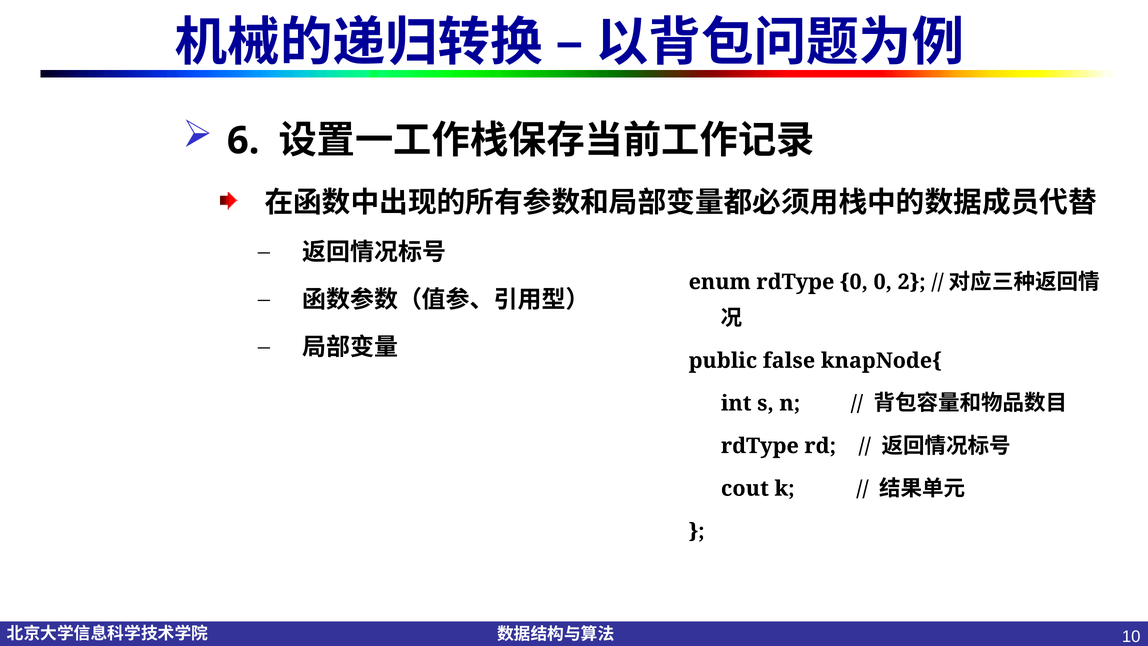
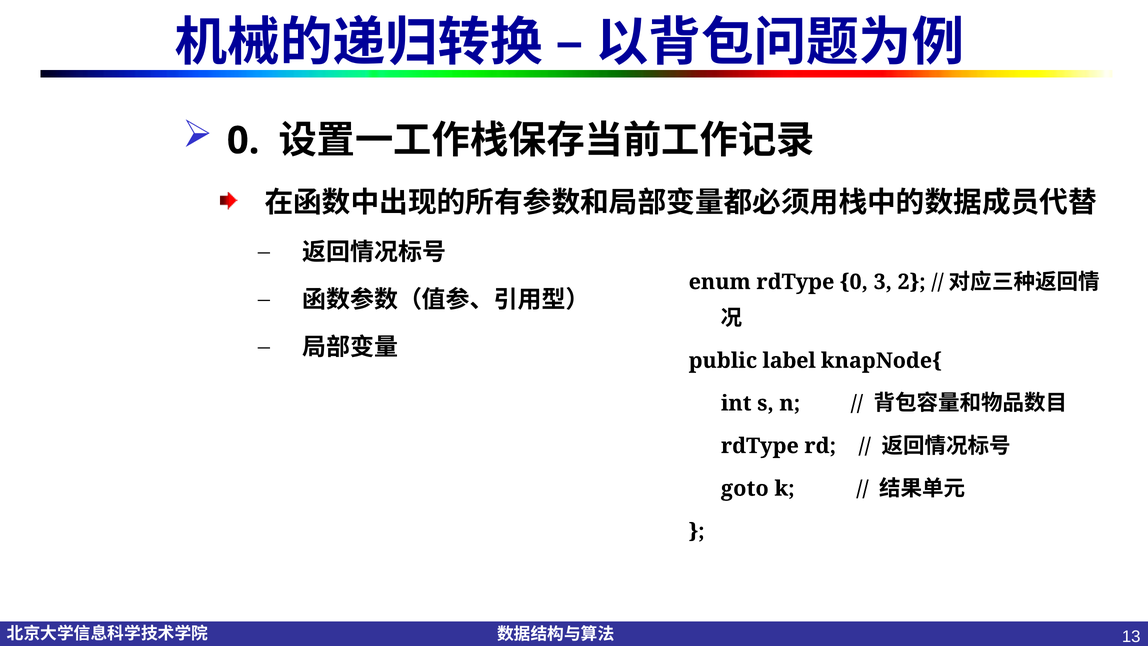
6 at (243, 141): 6 -> 0
0 0: 0 -> 3
false: false -> label
cout: cout -> goto
10: 10 -> 13
